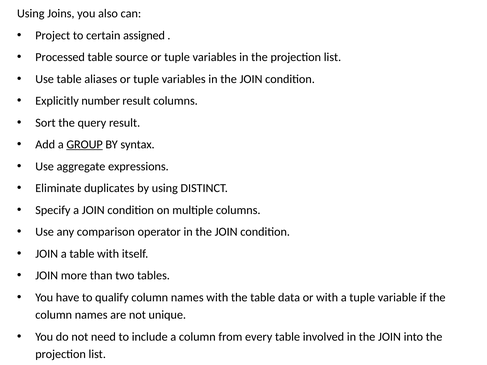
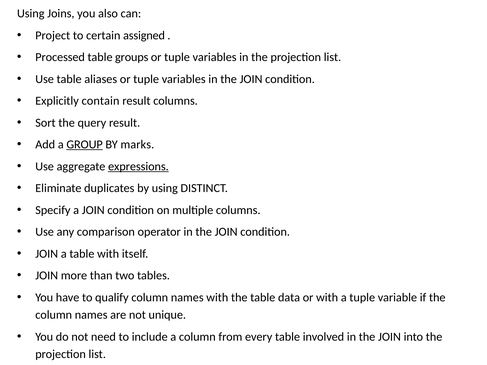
source: source -> groups
number: number -> contain
syntax: syntax -> marks
expressions underline: none -> present
